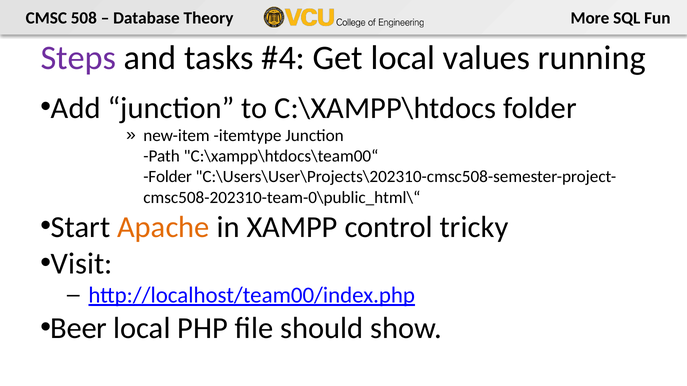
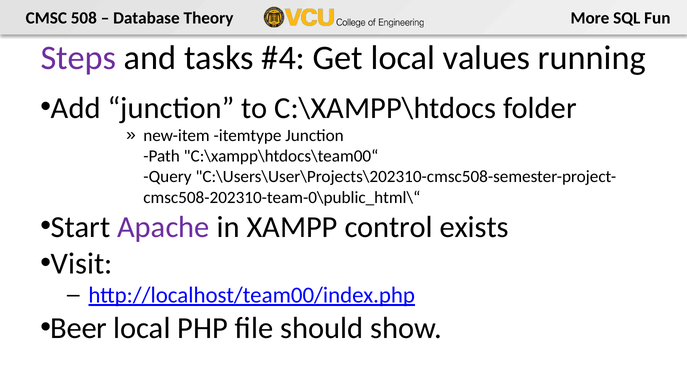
Folder at (168, 177): Folder -> Query
Apache colour: orange -> purple
tricky: tricky -> exists
